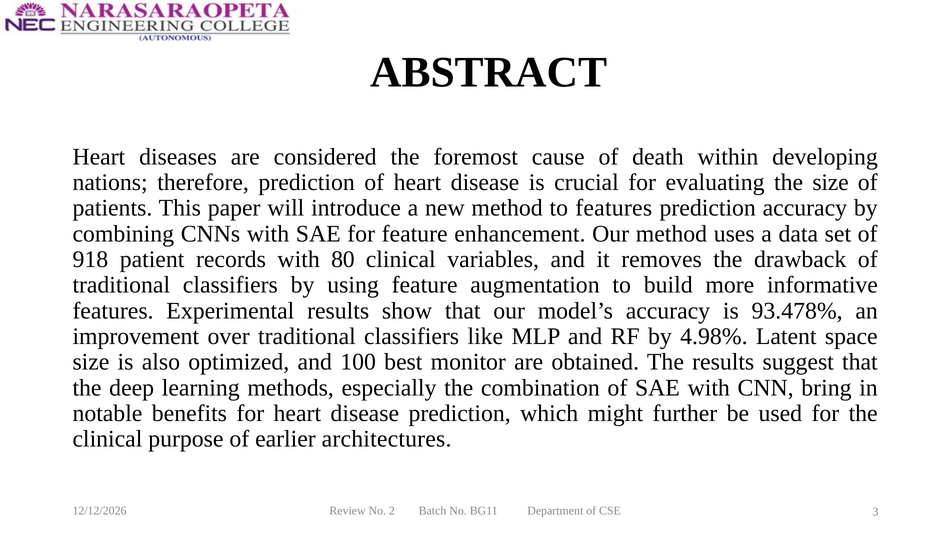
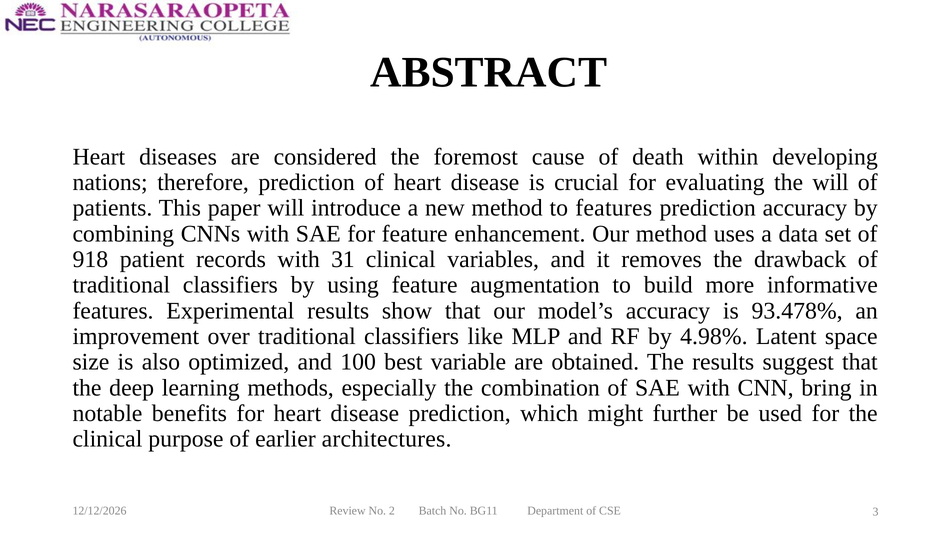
the size: size -> will
80: 80 -> 31
monitor: monitor -> variable
